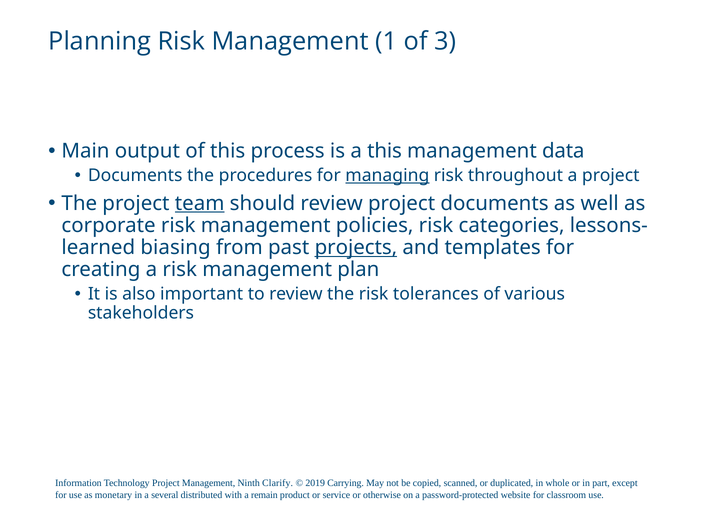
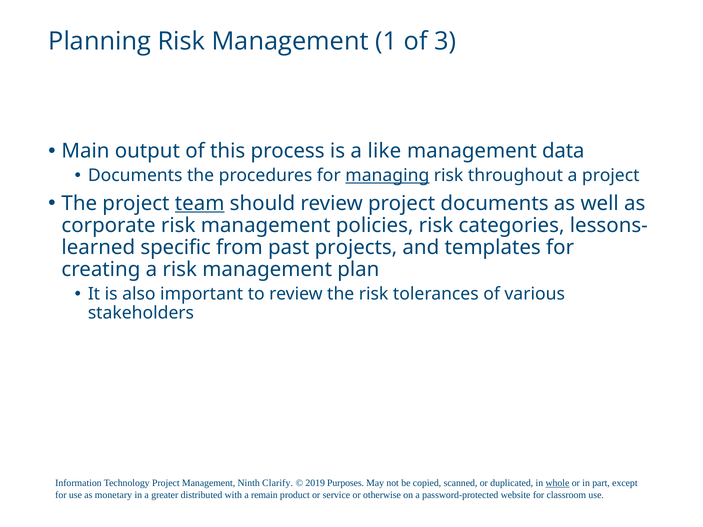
a this: this -> like
biasing: biasing -> specific
projects underline: present -> none
Carrying: Carrying -> Purposes
whole underline: none -> present
several: several -> greater
